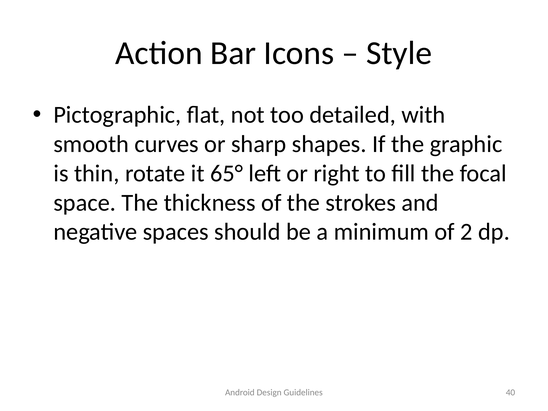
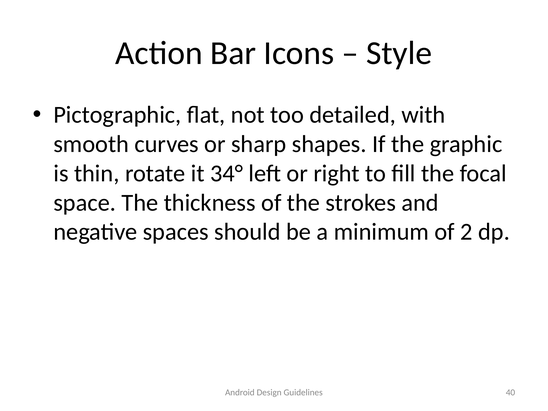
65°: 65° -> 34°
